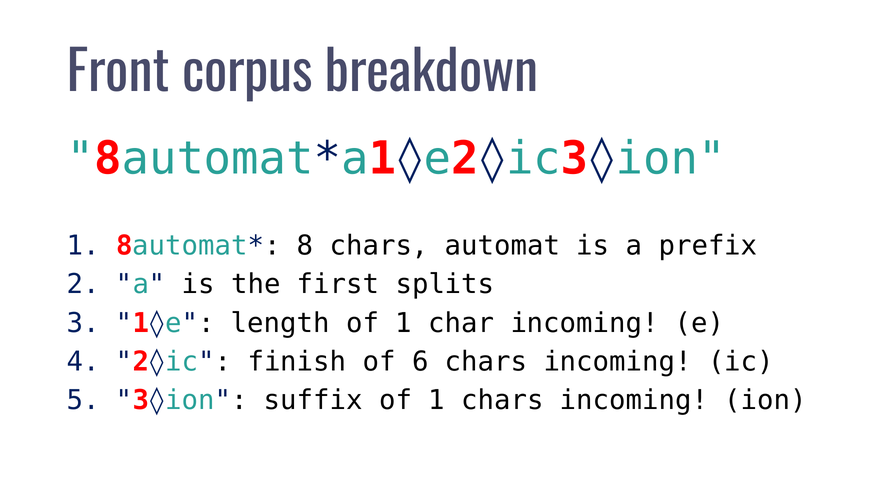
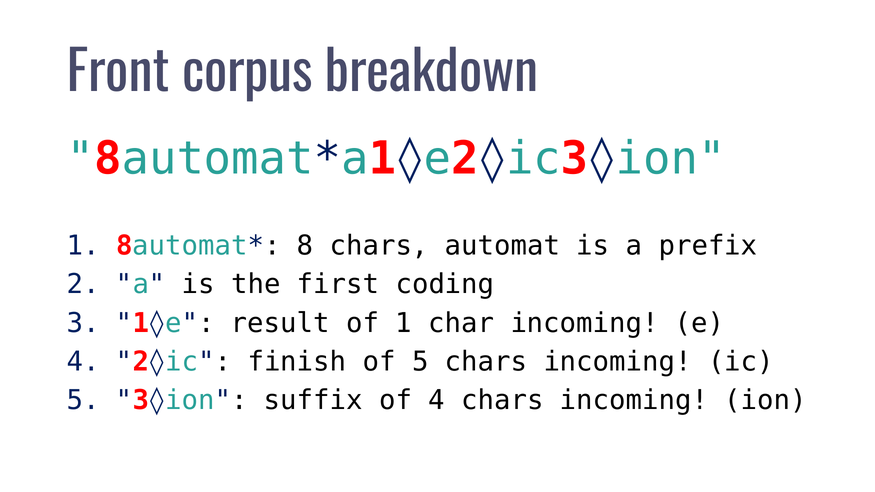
splits: splits -> coding
length: length -> result
of 6: 6 -> 5
suffix of 1: 1 -> 4
